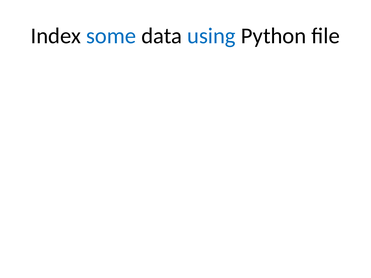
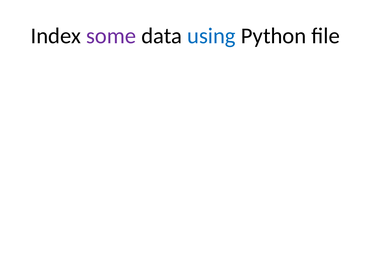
some colour: blue -> purple
